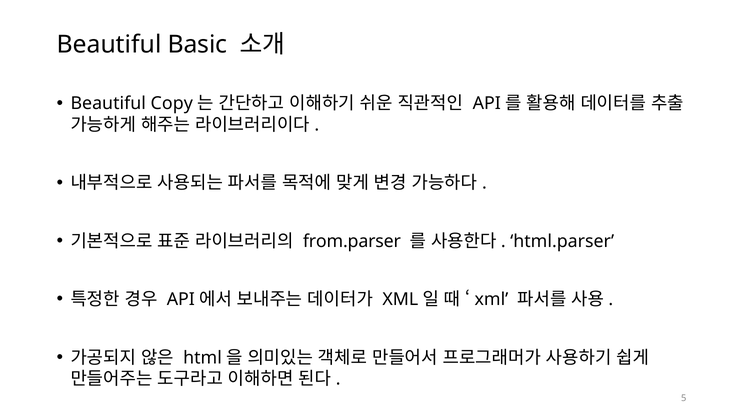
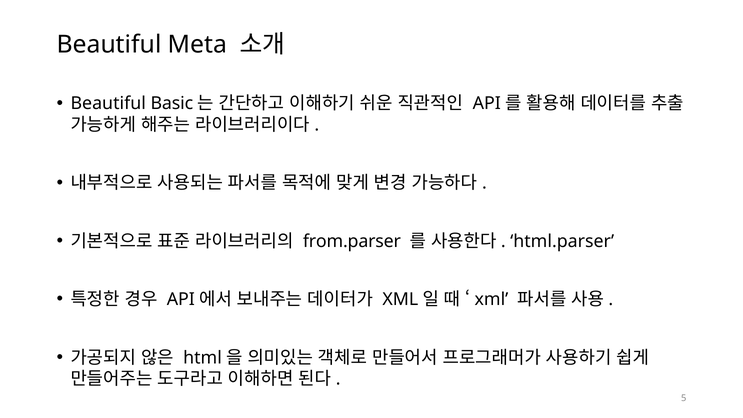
Basic: Basic -> Meta
Copy: Copy -> Basic
